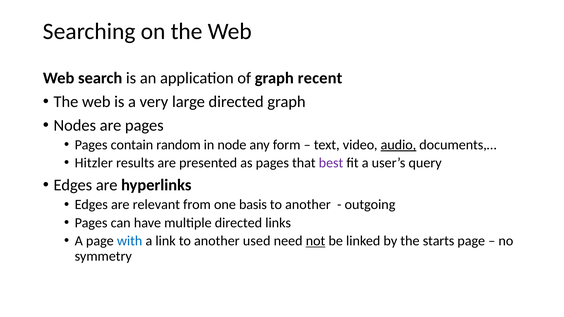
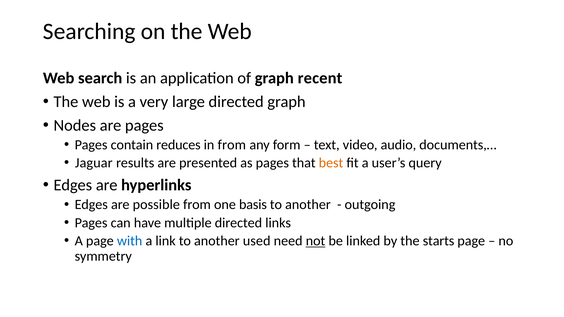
random: random -> reduces
in node: node -> from
audio underline: present -> none
Hitzler: Hitzler -> Jaguar
best colour: purple -> orange
relevant: relevant -> possible
